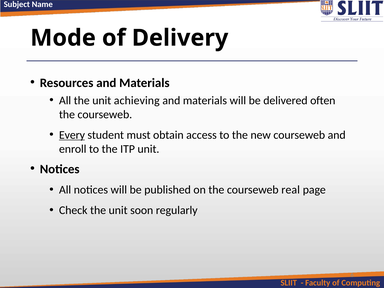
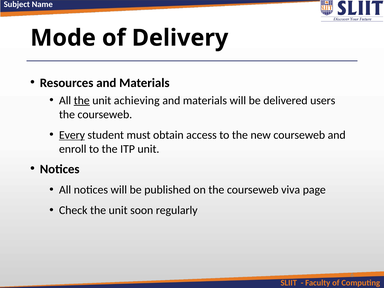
the at (82, 100) underline: none -> present
often: often -> users
real: real -> viva
